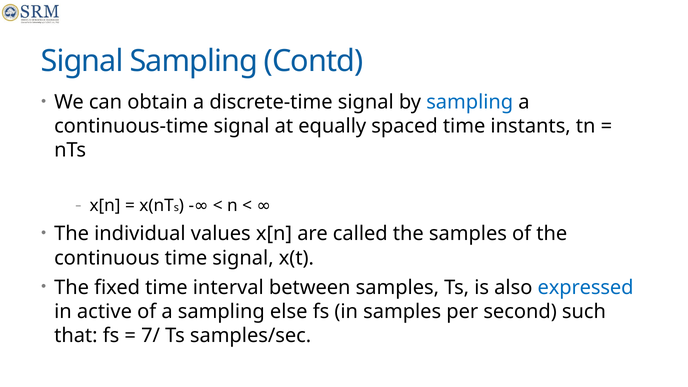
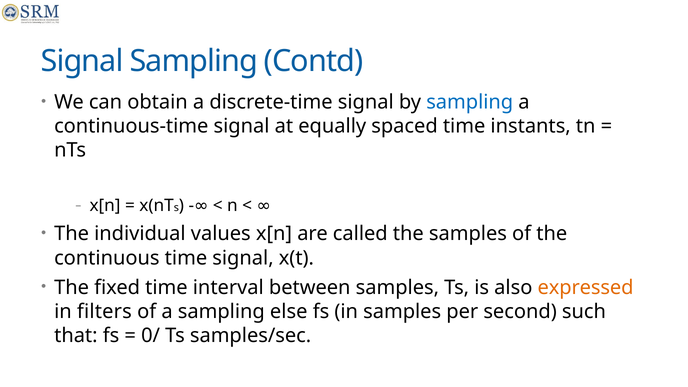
expressed colour: blue -> orange
active: active -> filters
7/: 7/ -> 0/
